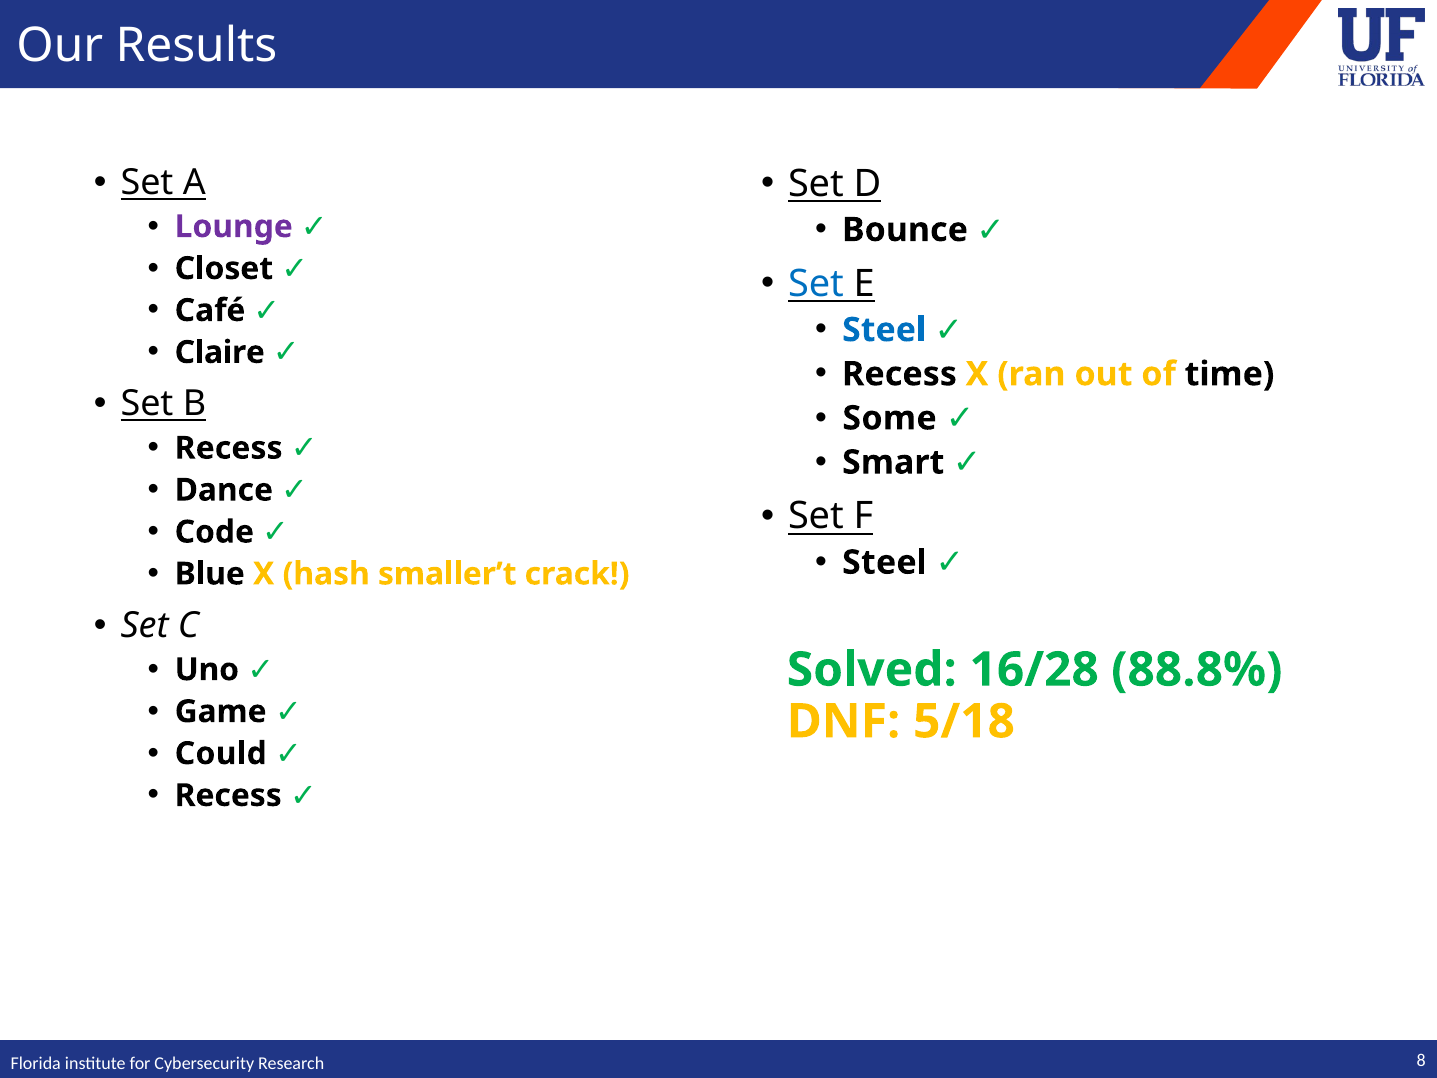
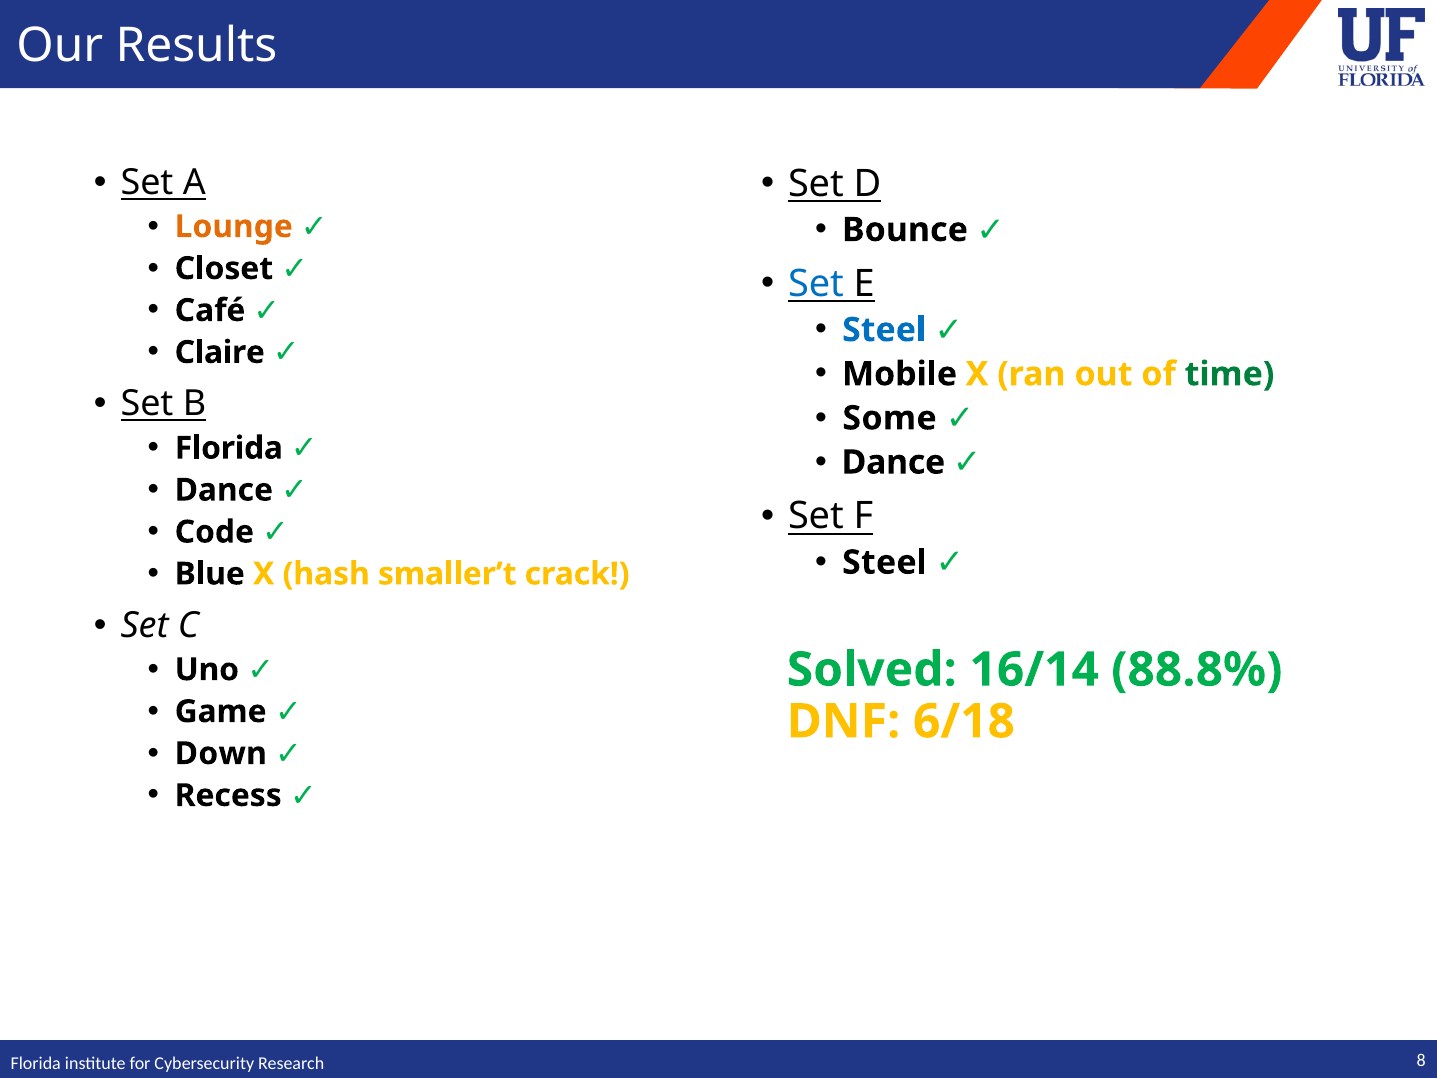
Lounge colour: purple -> orange
Recess at (899, 374): Recess -> Mobile
time colour: black -> green
Recess at (229, 448): Recess -> Florida
Smart at (893, 462): Smart -> Dance
16/28: 16/28 -> 16/14
5/18: 5/18 -> 6/18
Could: Could -> Down
